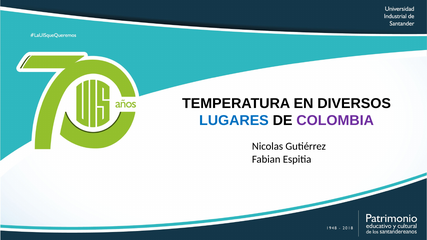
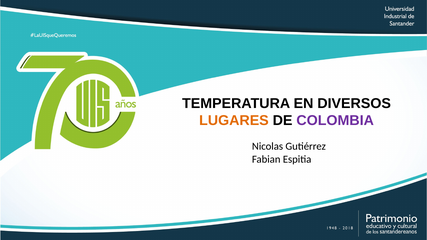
LUGARES colour: blue -> orange
